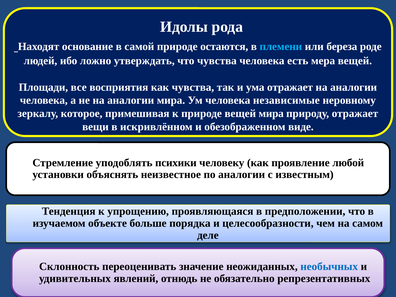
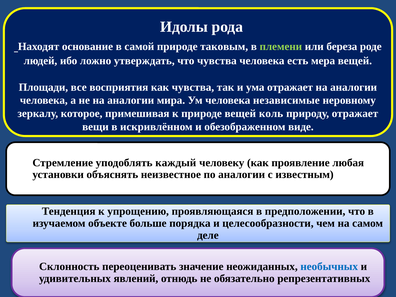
остаются: остаются -> таковым
племени colour: light blue -> light green
вещей мира: мира -> коль
психики: психики -> каждый
любой: любой -> любая
